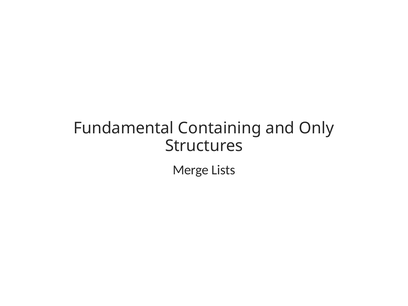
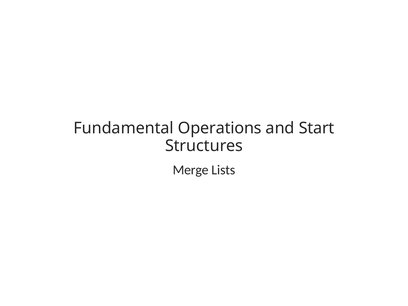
Containing: Containing -> Operations
Only: Only -> Start
